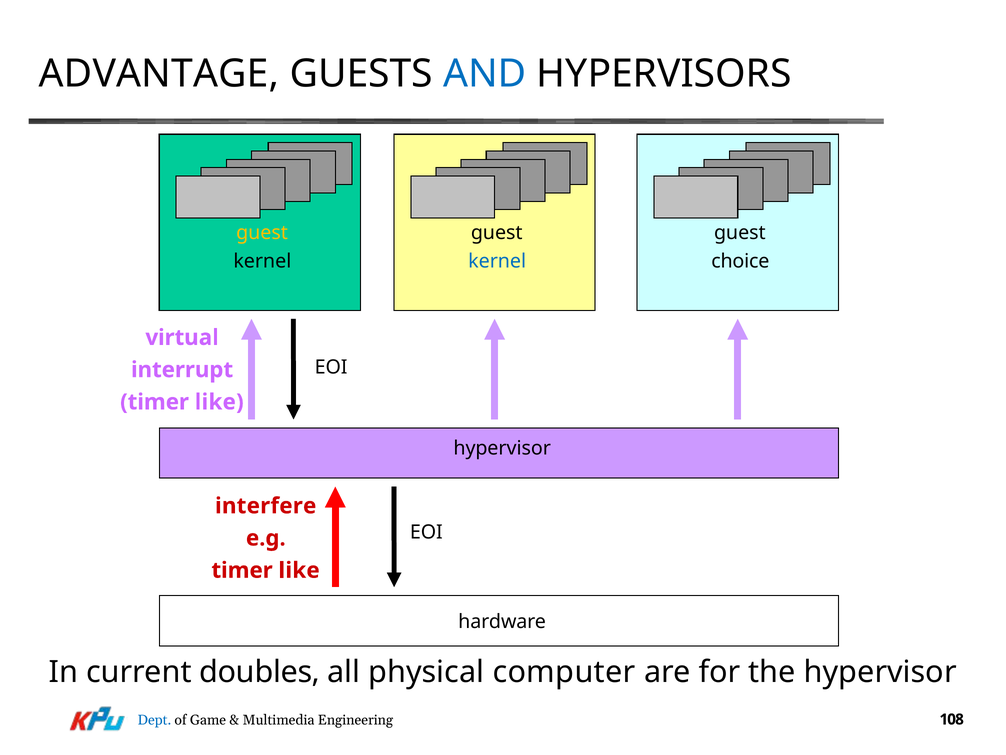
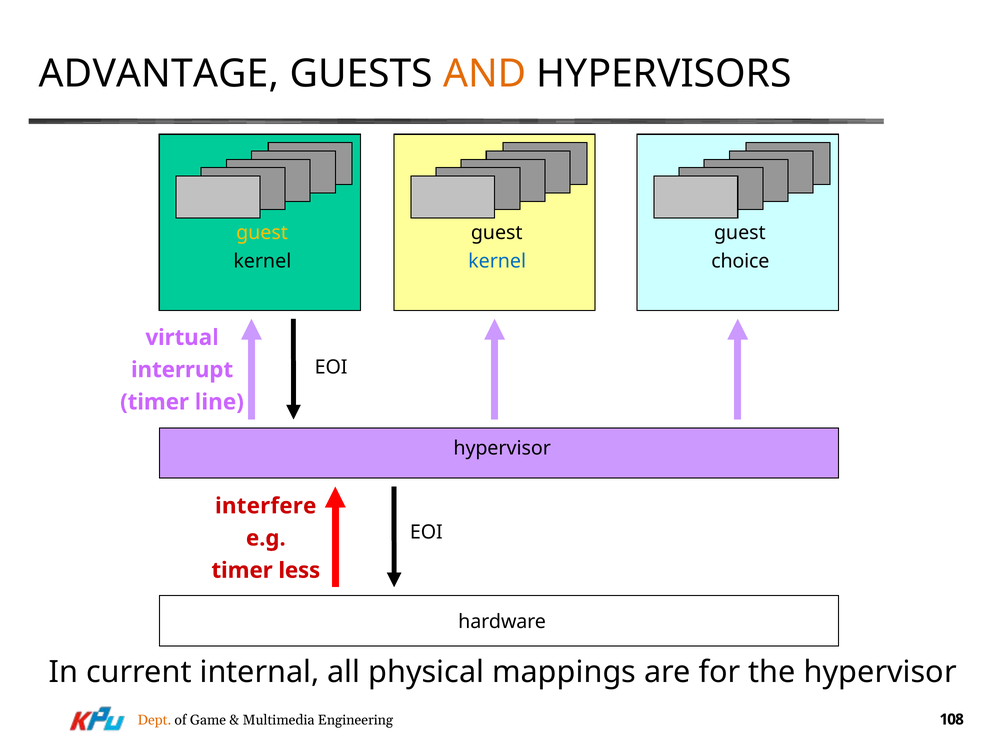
AND colour: blue -> orange
like at (219, 402): like -> line
like at (299, 570): like -> less
doubles: doubles -> internal
computer: computer -> mappings
Dept colour: blue -> orange
